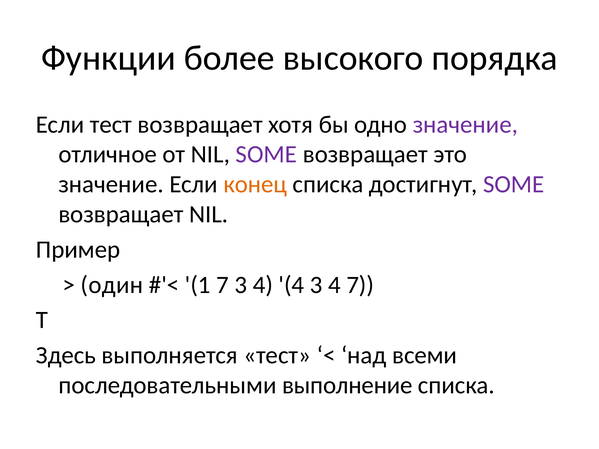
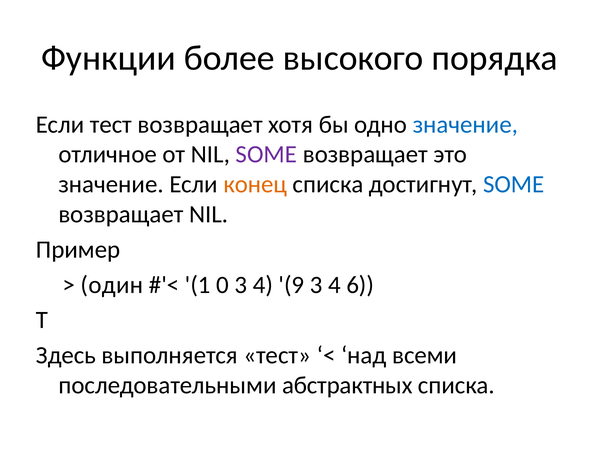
значение at (465, 125) colour: purple -> blue
SOME at (514, 184) colour: purple -> blue
1 7: 7 -> 0
4 4: 4 -> 9
4 7: 7 -> 6
выполнение: выполнение -> абстрактных
